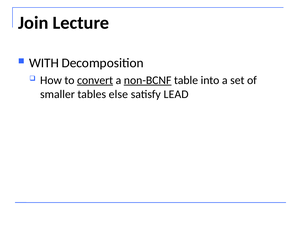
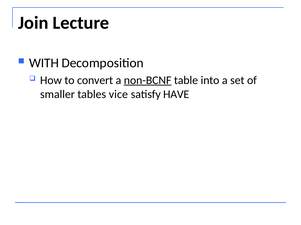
convert underline: present -> none
else: else -> vice
LEAD: LEAD -> HAVE
